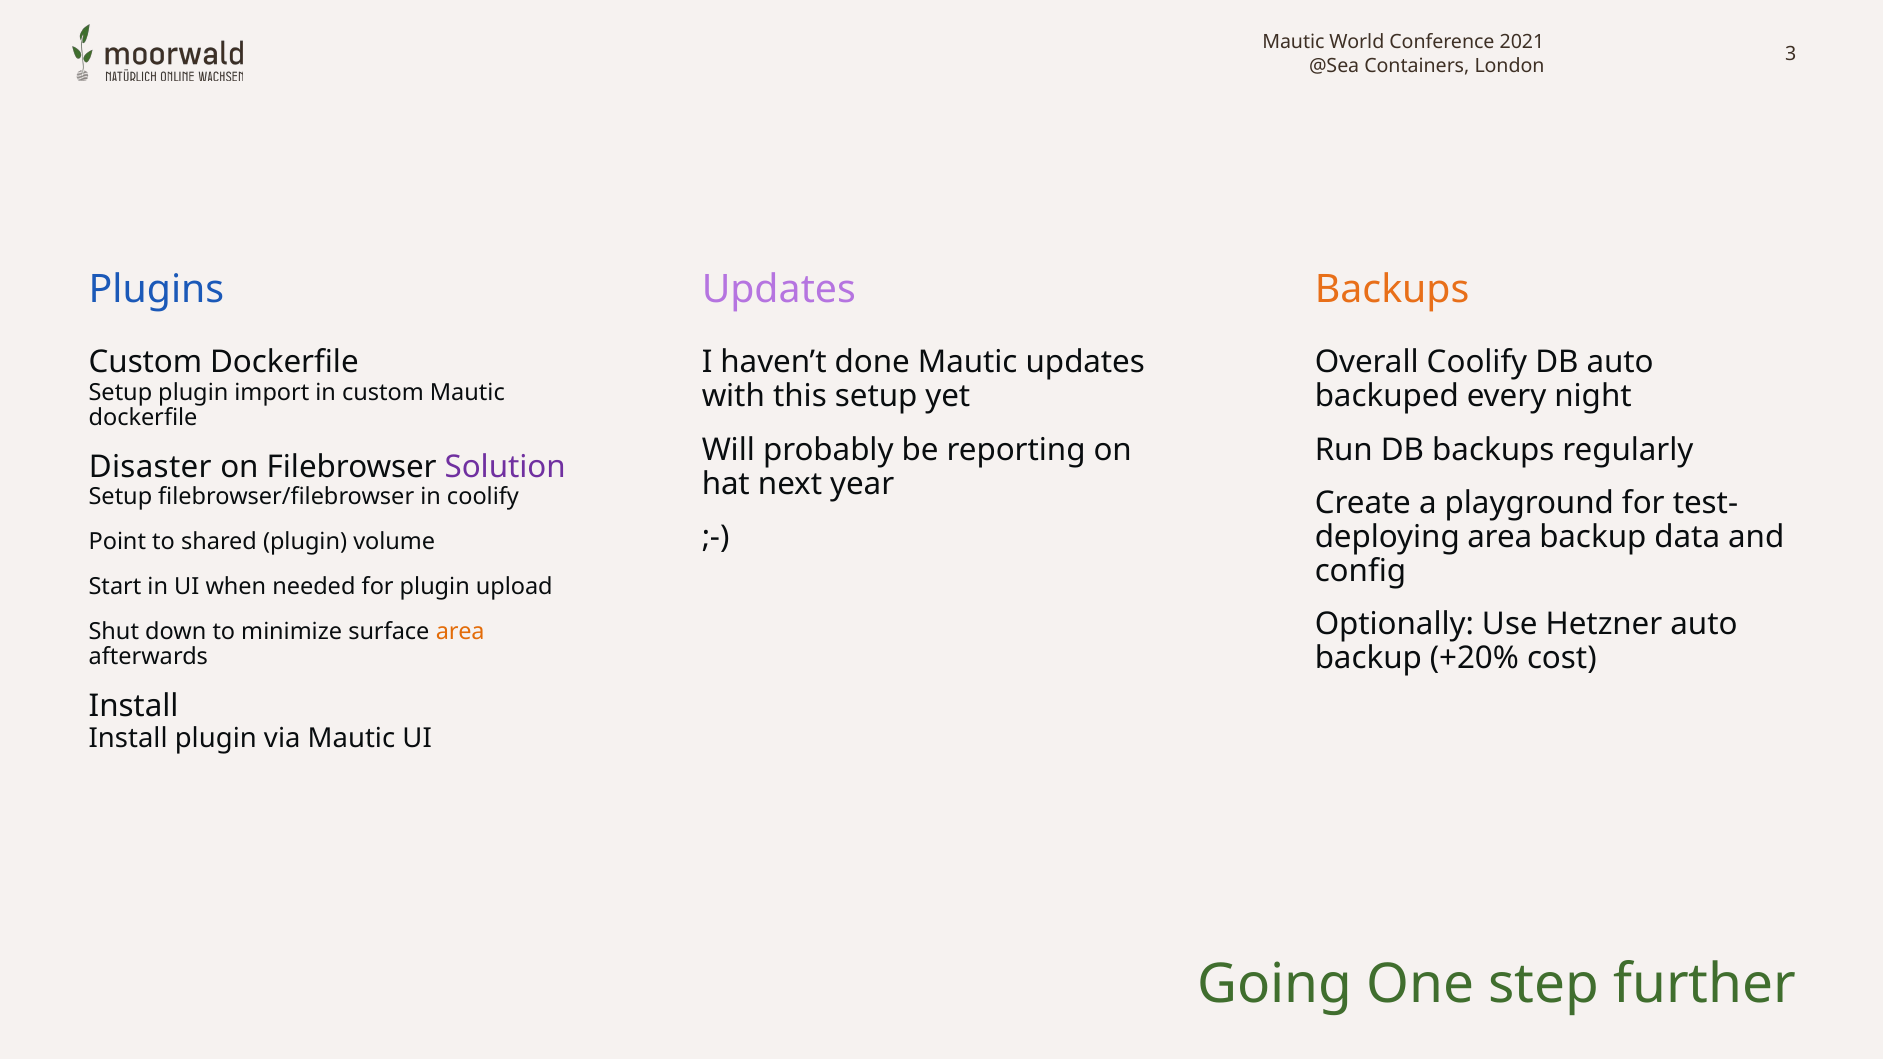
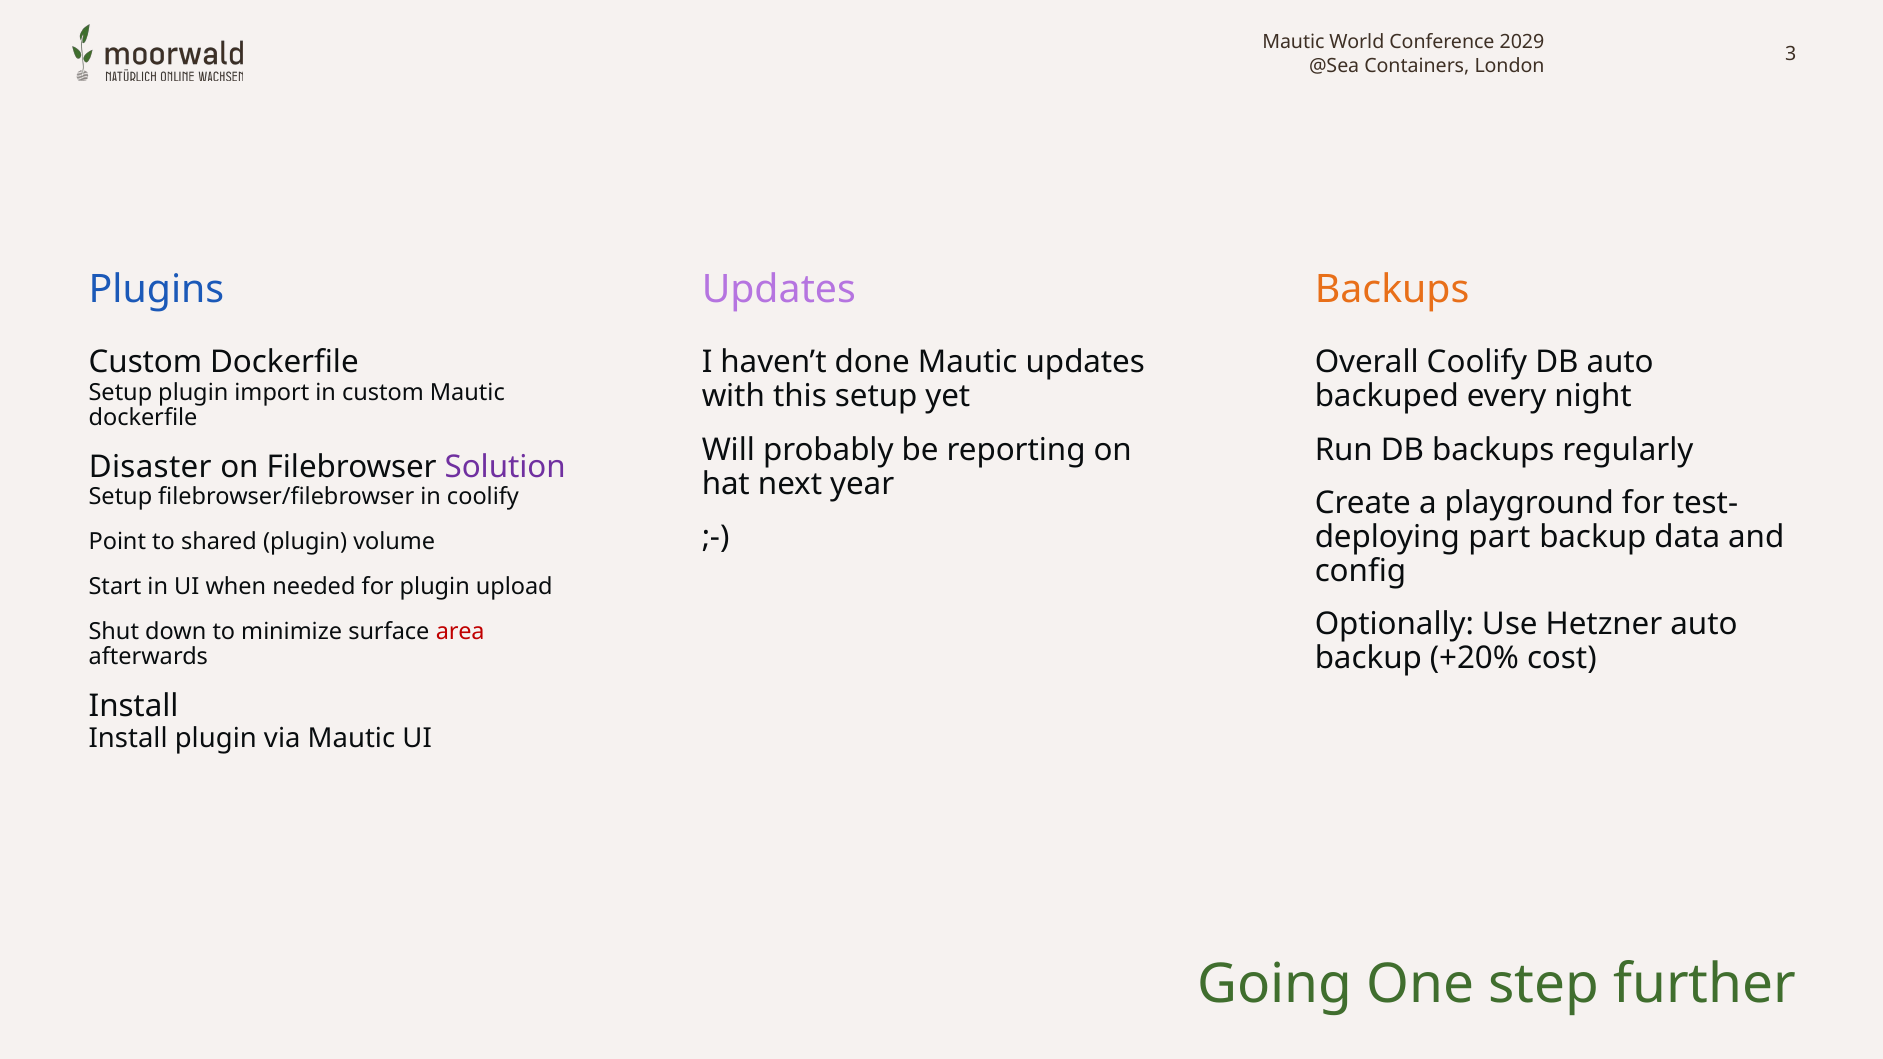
2021: 2021 -> 2029
area at (1500, 537): area -> part
area at (460, 632) colour: orange -> red
